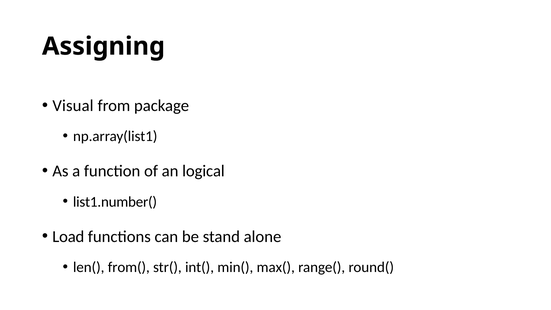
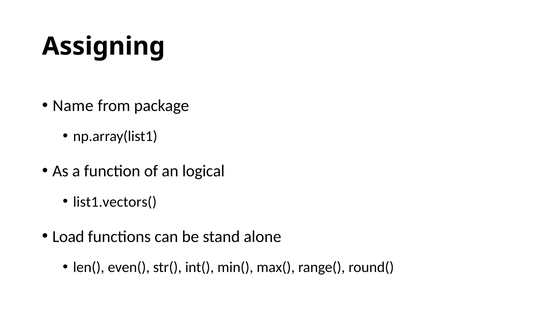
Visual: Visual -> Name
list1.number(: list1.number( -> list1.vectors(
from(: from( -> even(
